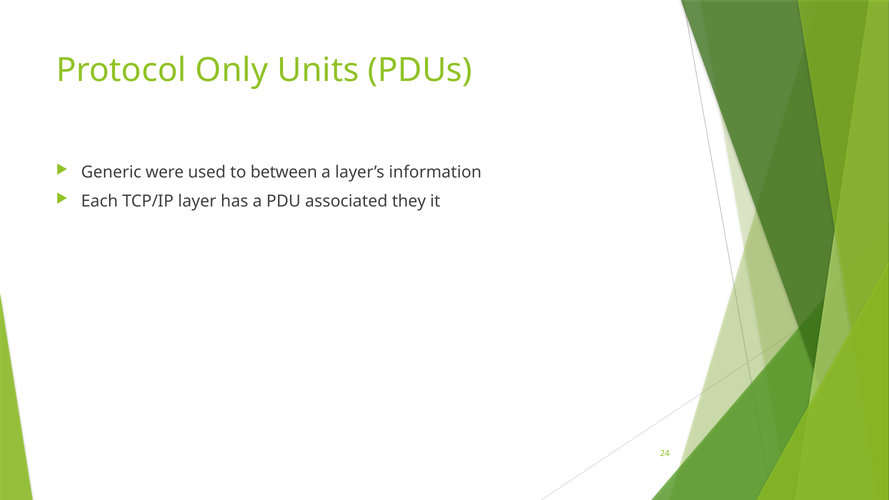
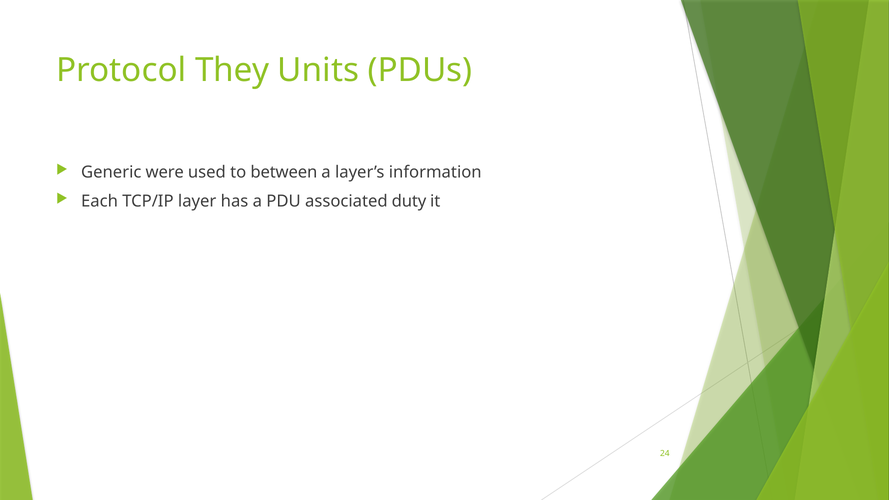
Only: Only -> They
they: they -> duty
